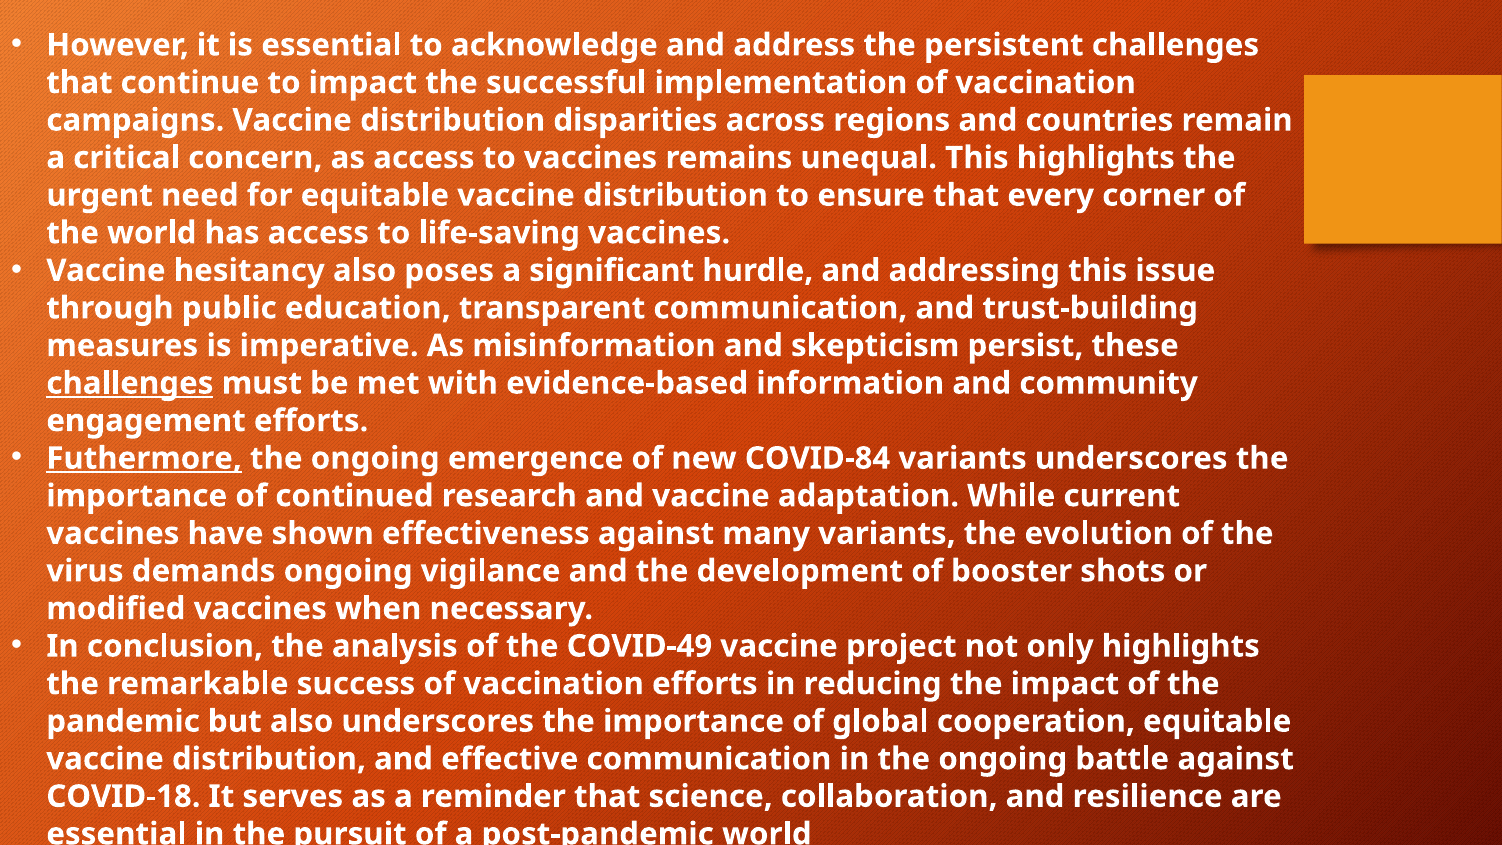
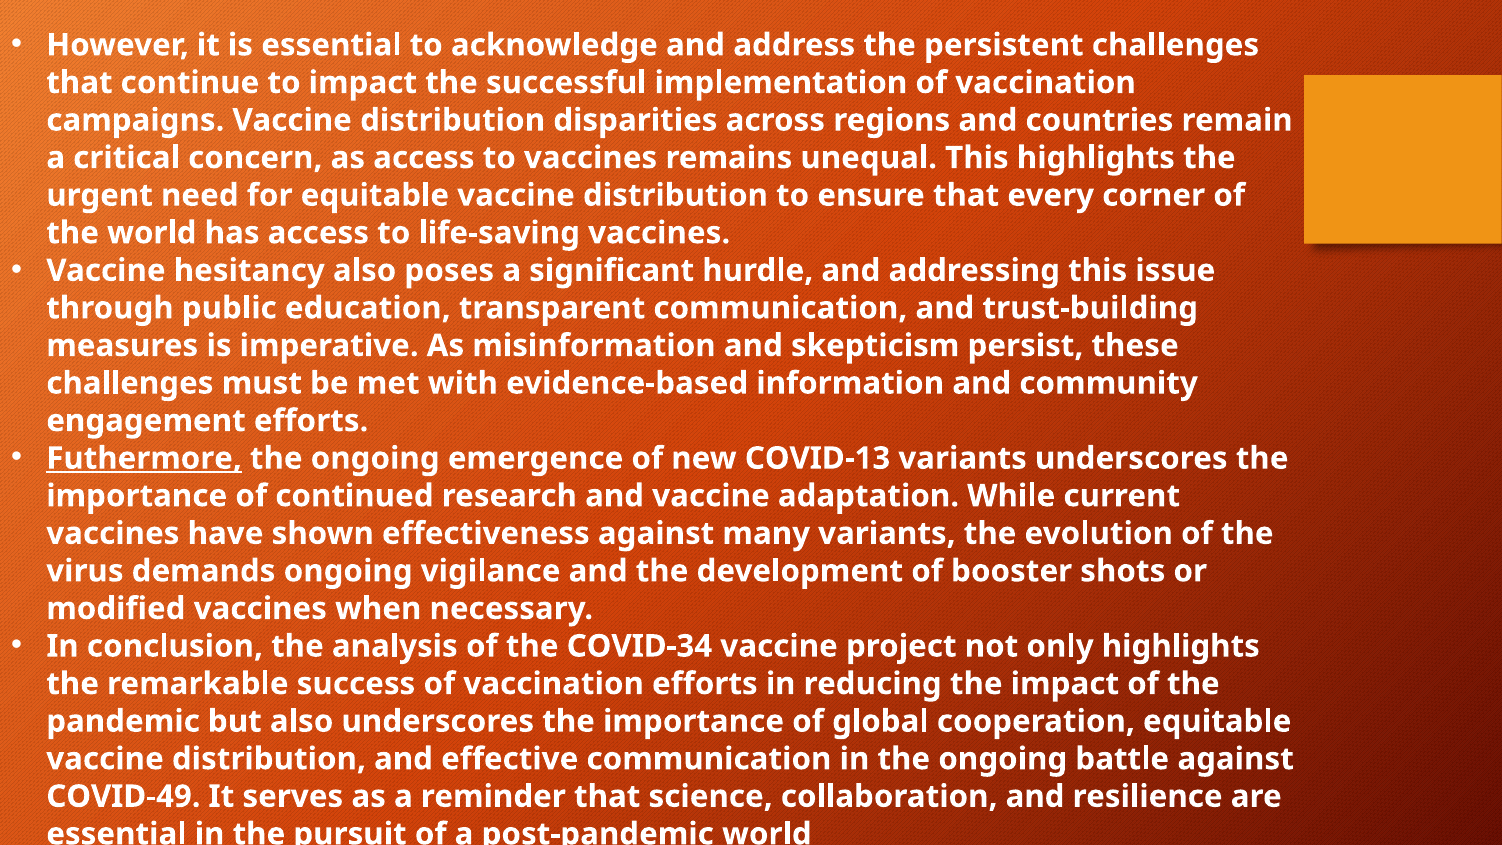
challenges at (130, 383) underline: present -> none
COVID-84: COVID-84 -> COVID-13
COVID-49: COVID-49 -> COVID-34
COVID-18: COVID-18 -> COVID-49
